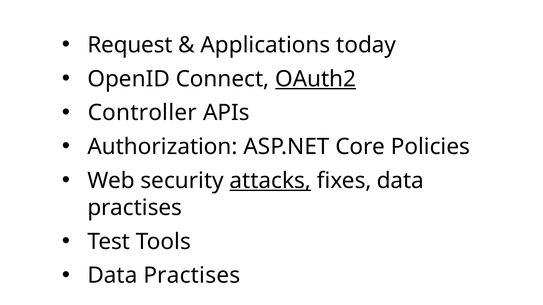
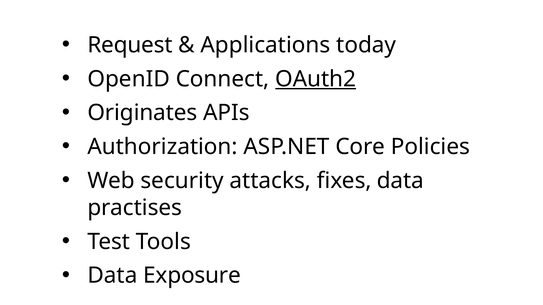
Controller: Controller -> Originates
attacks underline: present -> none
Practises at (192, 276): Practises -> Exposure
